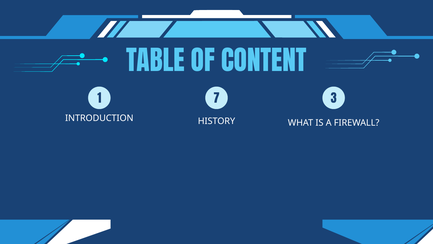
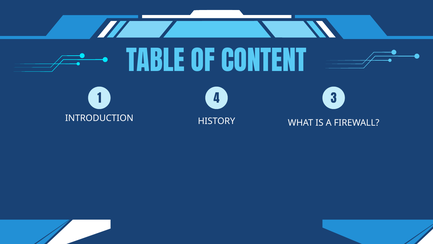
7: 7 -> 4
